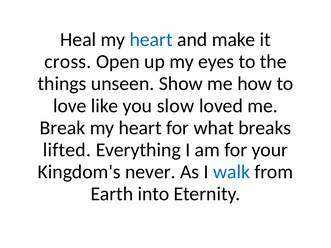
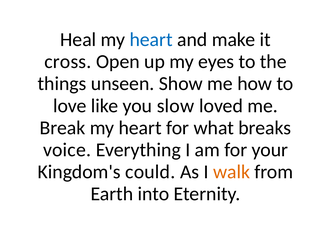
lifted: lifted -> voice
never: never -> could
walk colour: blue -> orange
